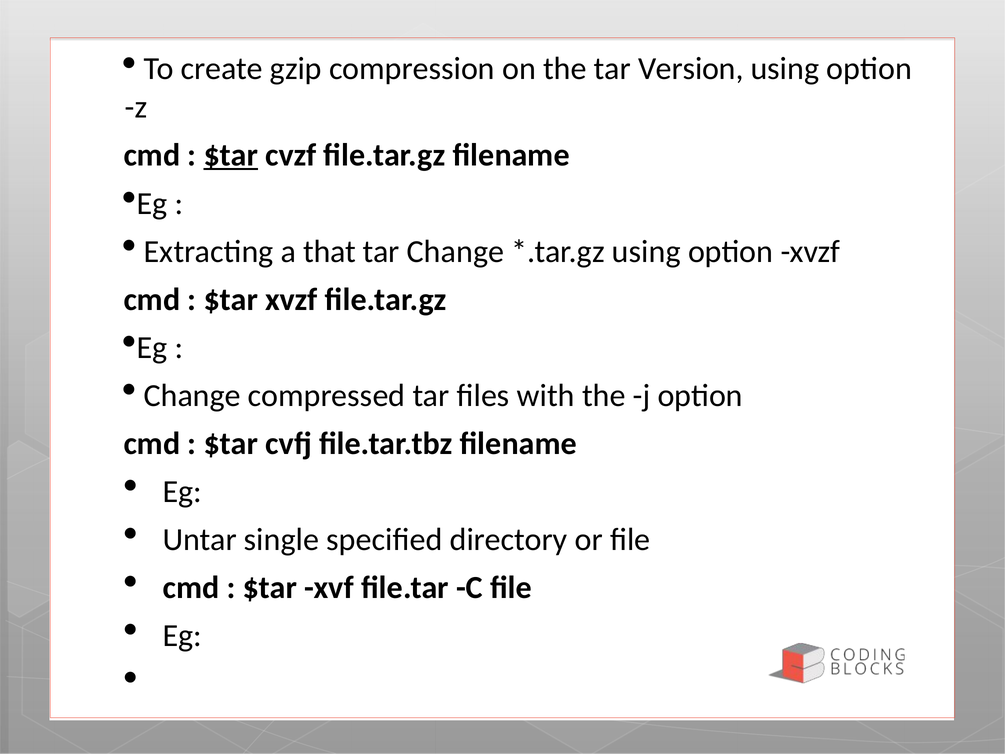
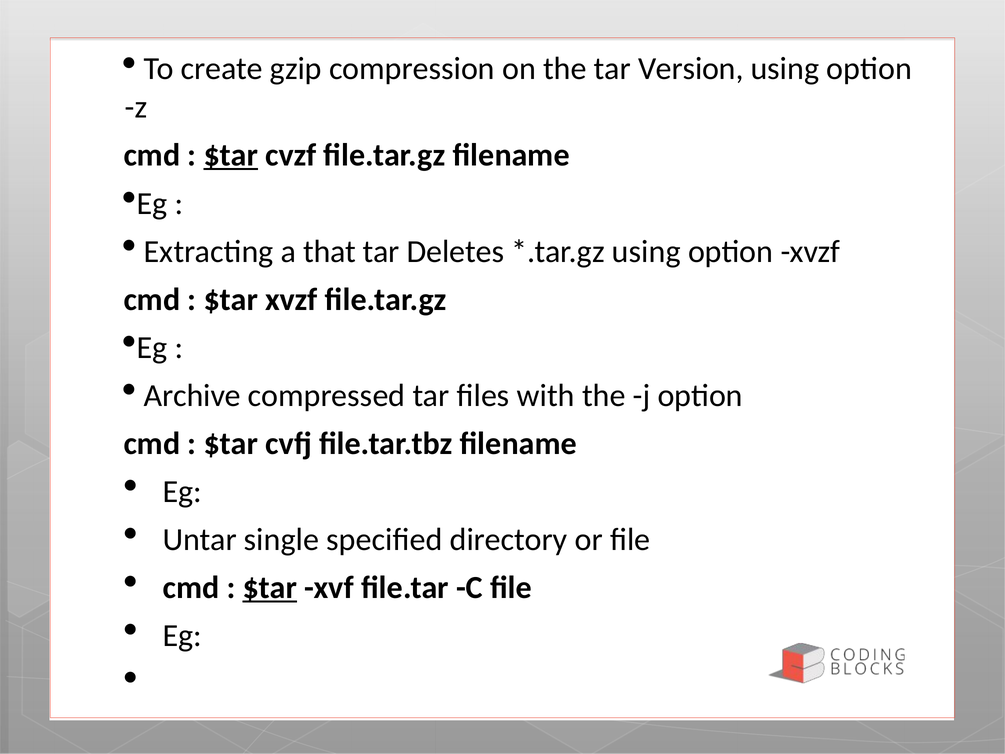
tar Change: Change -> Deletes
Change at (192, 395): Change -> Archive
$tar at (270, 587) underline: none -> present
